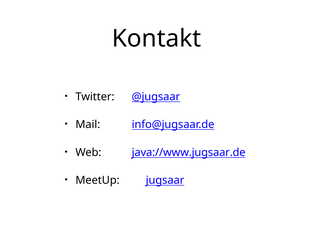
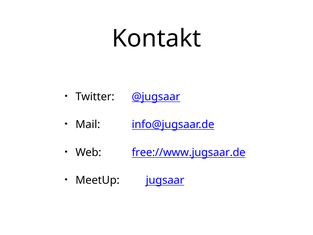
java://www.jugsaar.de: java://www.jugsaar.de -> free://www.jugsaar.de
